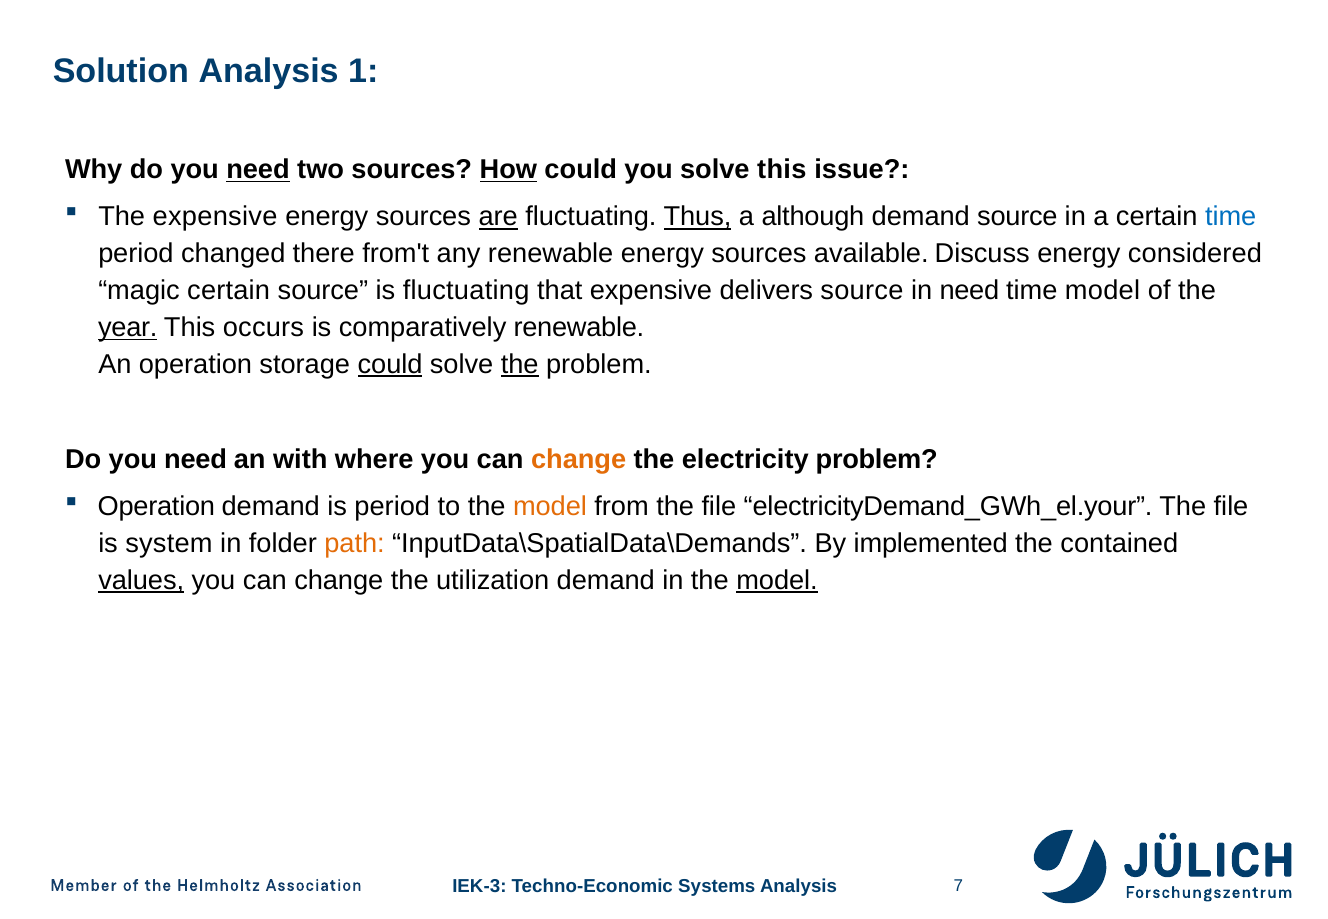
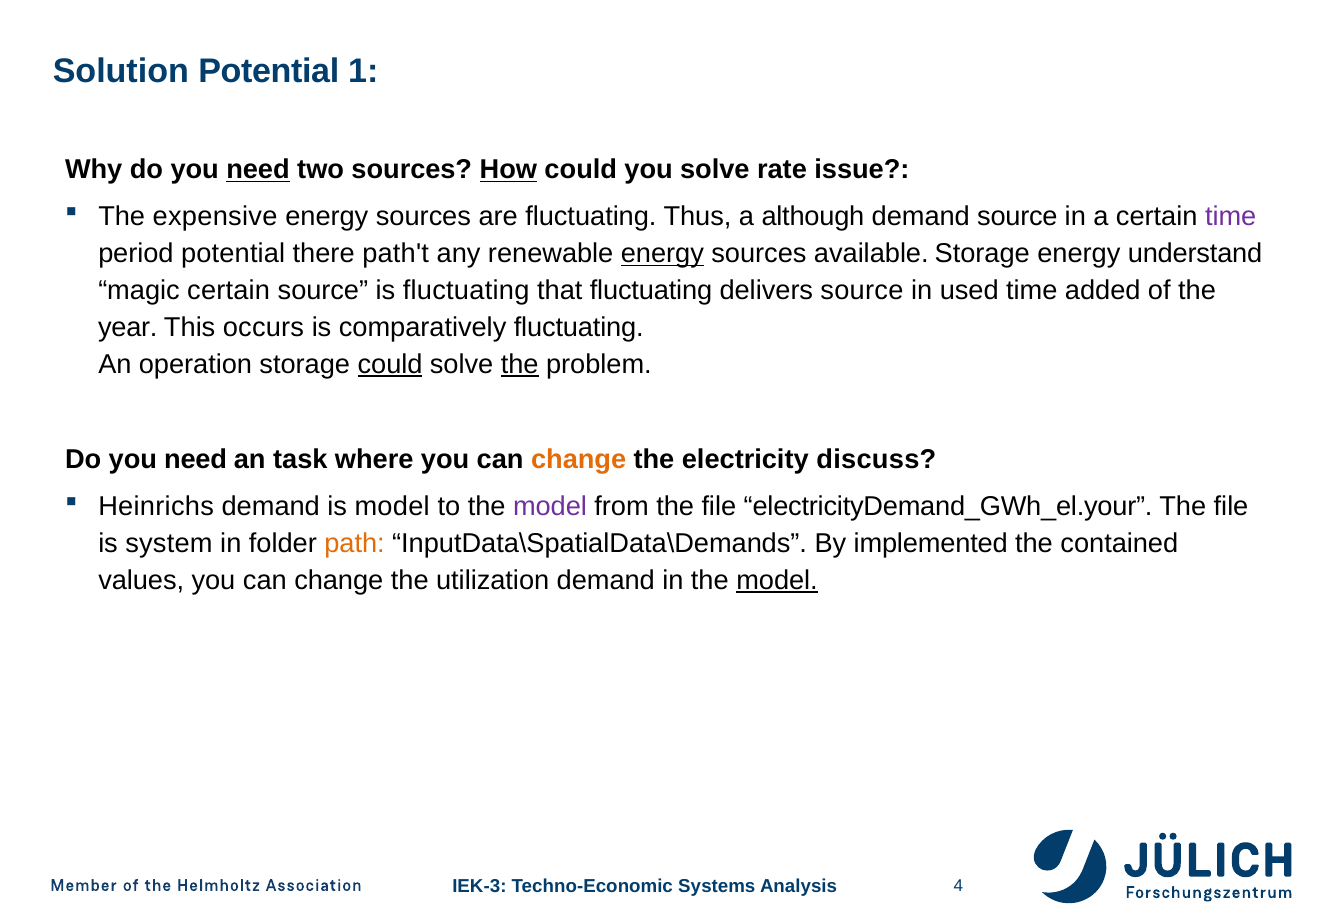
Solution Analysis: Analysis -> Potential
solve this: this -> rate
are underline: present -> none
Thus underline: present -> none
time at (1231, 217) colour: blue -> purple
period changed: changed -> potential
from't: from't -> path't
energy at (662, 254) underline: none -> present
available Discuss: Discuss -> Storage
considered: considered -> understand
that expensive: expensive -> fluctuating
in need: need -> used
time model: model -> added
year underline: present -> none
comparatively renewable: renewable -> fluctuating
with: with -> task
electricity problem: problem -> discuss
Operation at (156, 507): Operation -> Heinrichs
is period: period -> model
model at (550, 507) colour: orange -> purple
values underline: present -> none
7: 7 -> 4
